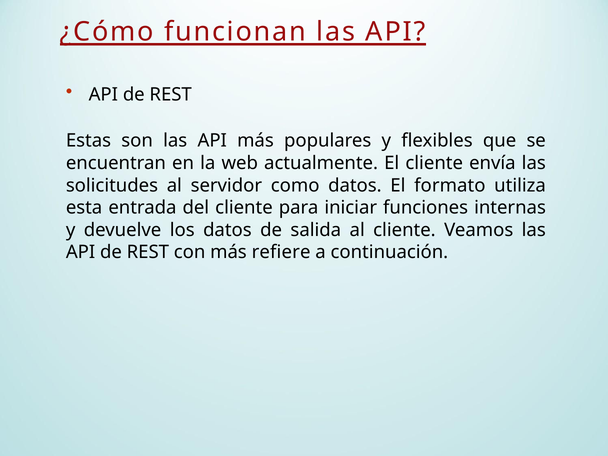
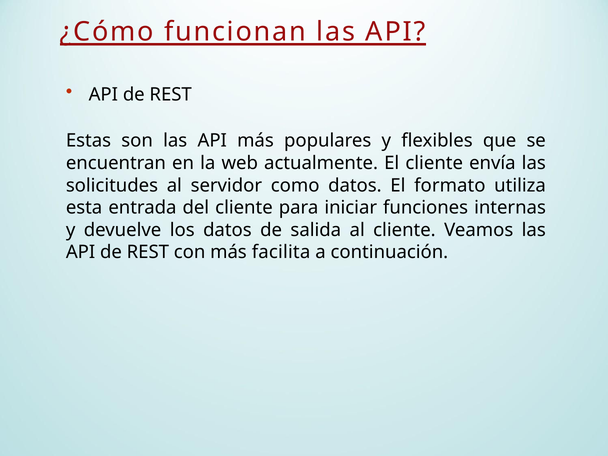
refiere: refiere -> facilita
